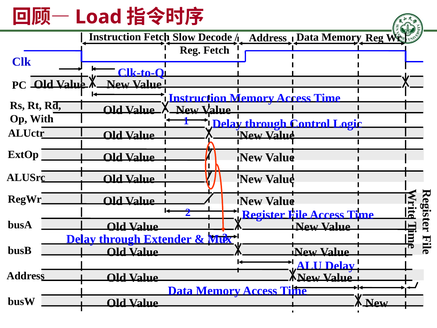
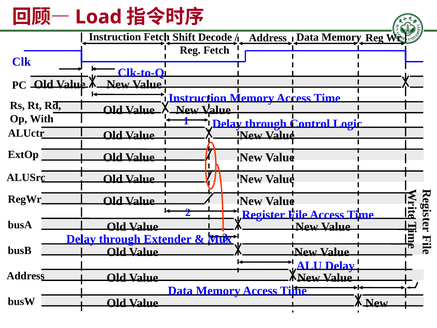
Slow: Slow -> Shift
